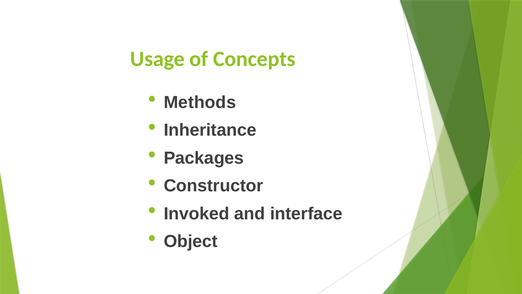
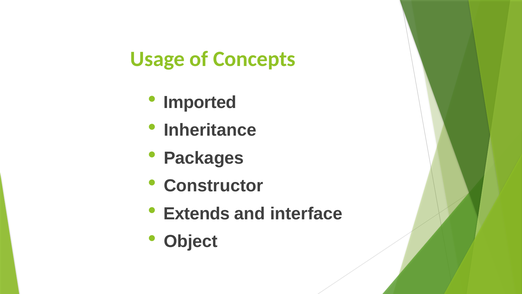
Methods: Methods -> Imported
Invoked: Invoked -> Extends
